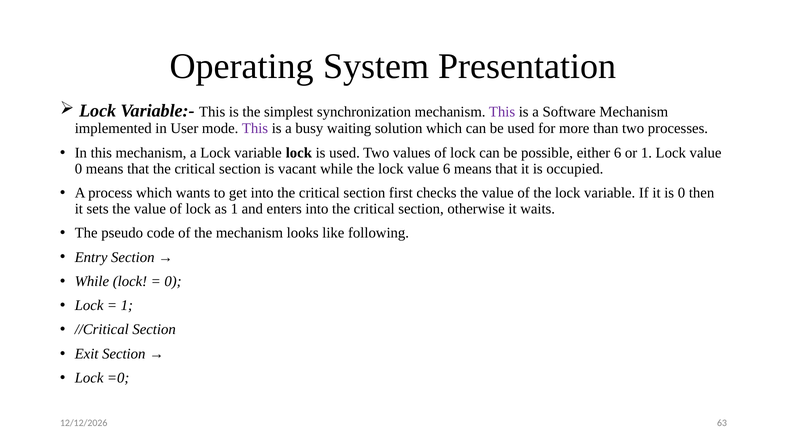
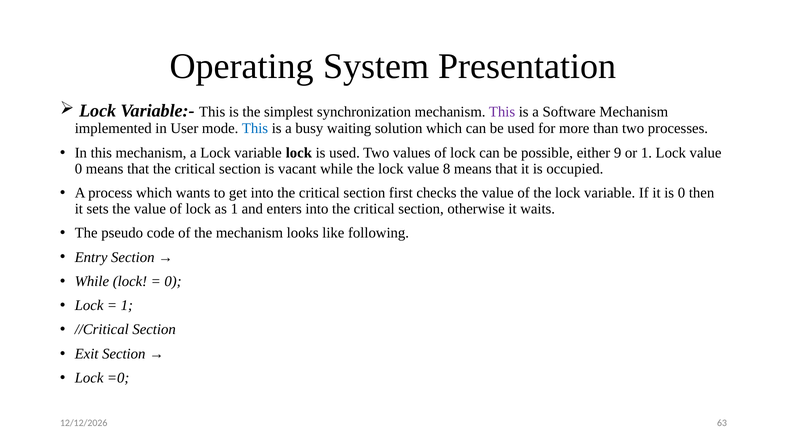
This at (255, 128) colour: purple -> blue
either 6: 6 -> 9
value 6: 6 -> 8
